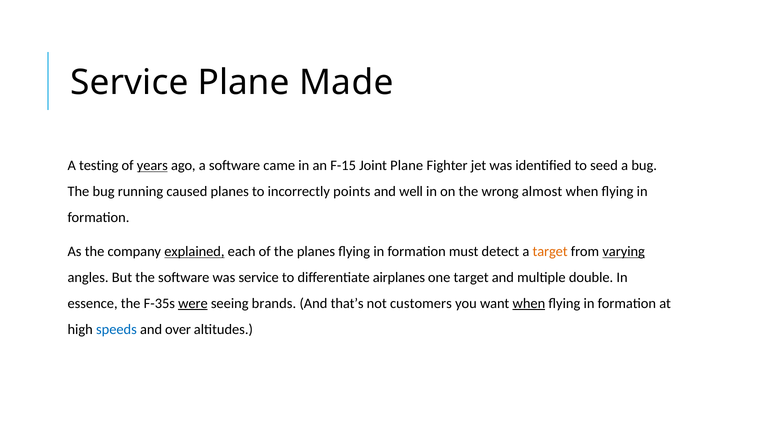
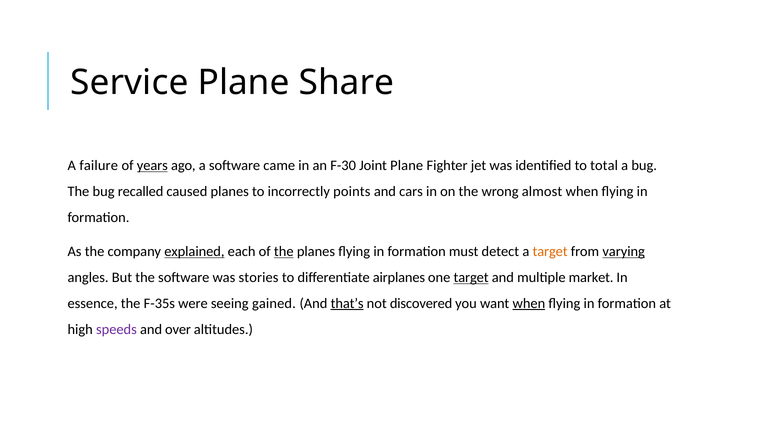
Made: Made -> Share
testing: testing -> failure
F-15: F-15 -> F-30
seed: seed -> total
running: running -> recalled
well: well -> cars
the at (284, 252) underline: none -> present
was service: service -> stories
target at (471, 278) underline: none -> present
double: double -> market
were underline: present -> none
brands: brands -> gained
that’s underline: none -> present
customers: customers -> discovered
speeds colour: blue -> purple
